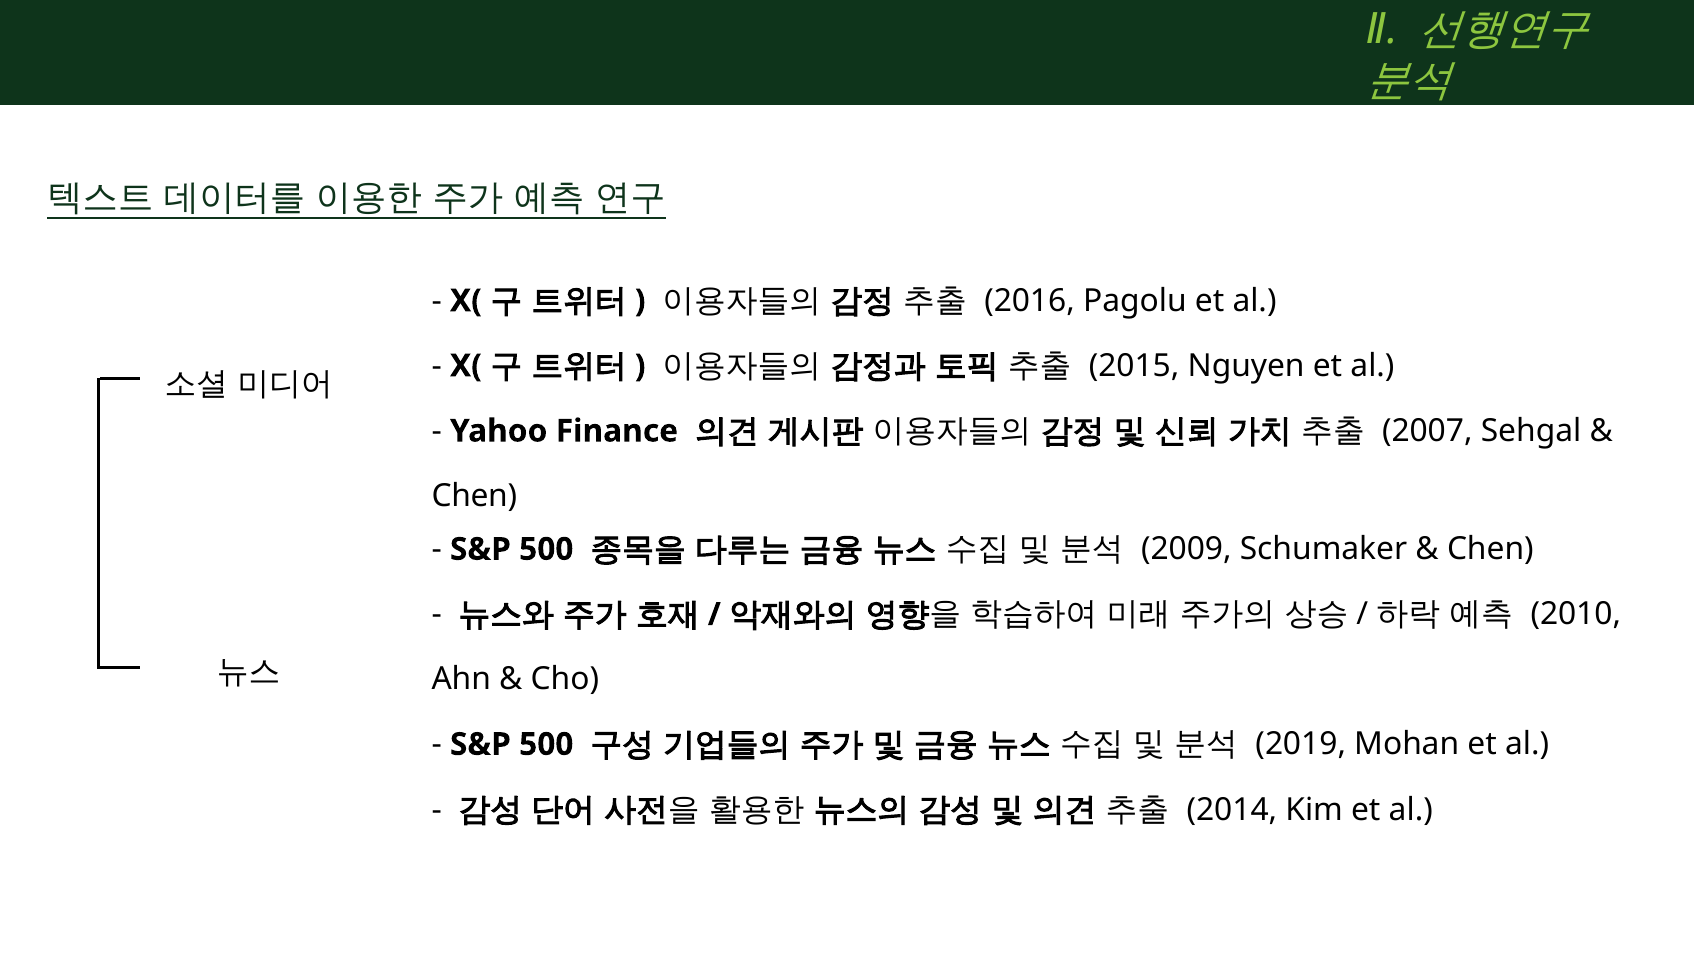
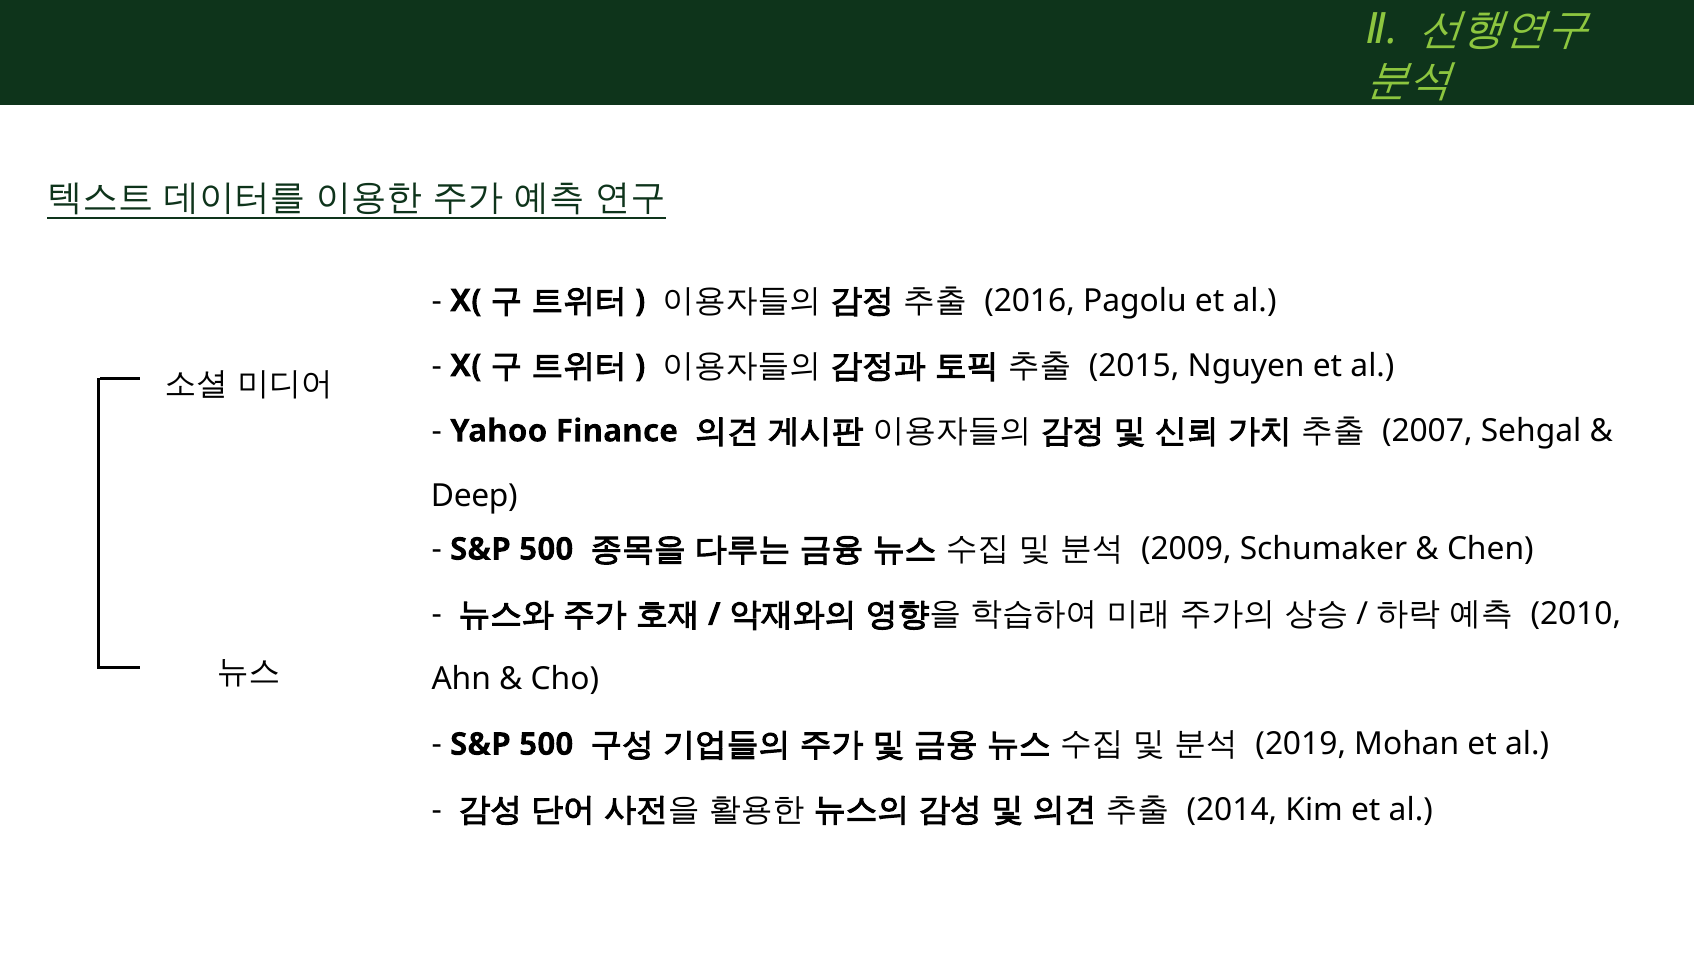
Chen at (474, 496): Chen -> Deep
